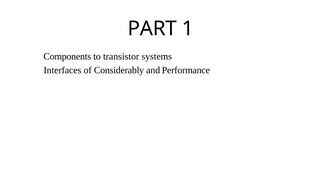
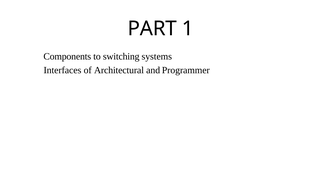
transistor: transistor -> switching
Considerably: Considerably -> Architectural
Performance: Performance -> Programmer
